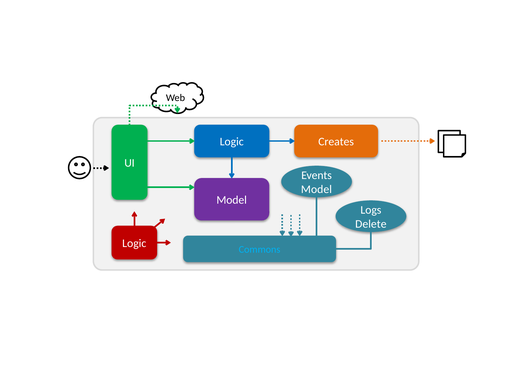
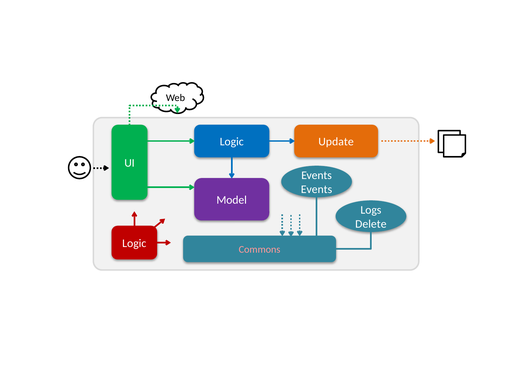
Creates: Creates -> Update
Model at (316, 189): Model -> Events
Commons colour: light blue -> pink
